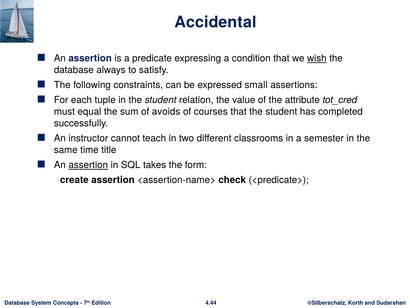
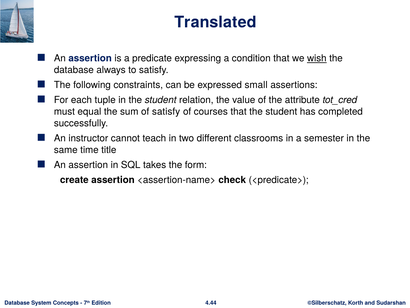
Accidental: Accidental -> Translated
of avoids: avoids -> satisfy
assertion at (88, 165) underline: present -> none
